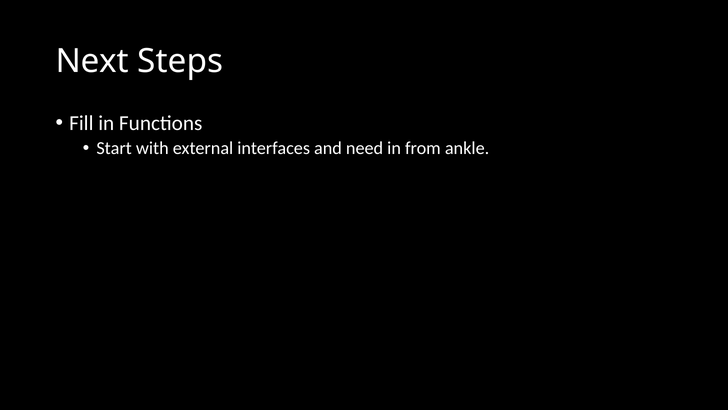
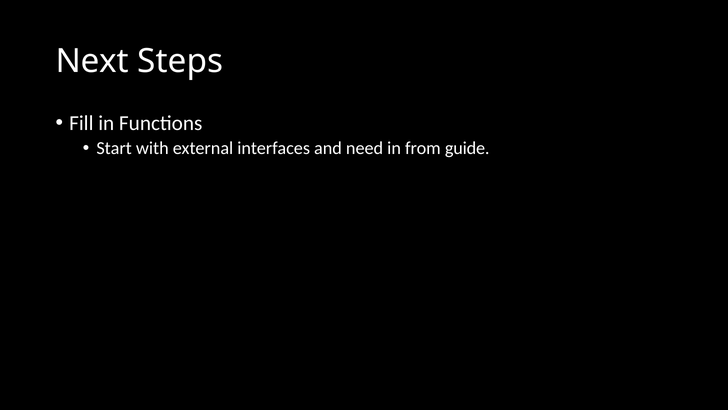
ankle: ankle -> guide
